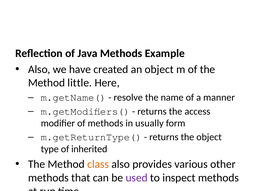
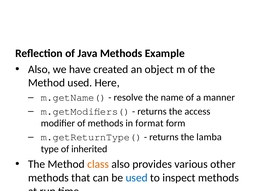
Method little: little -> used
usually: usually -> format
the object: object -> lamba
used at (137, 178) colour: purple -> blue
